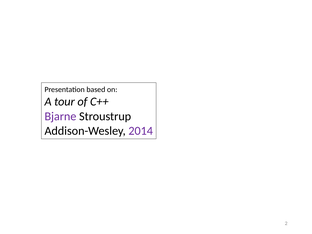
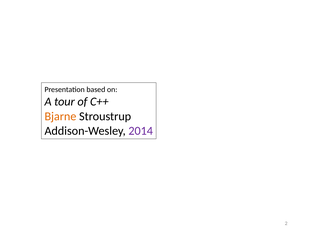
Bjarne colour: purple -> orange
